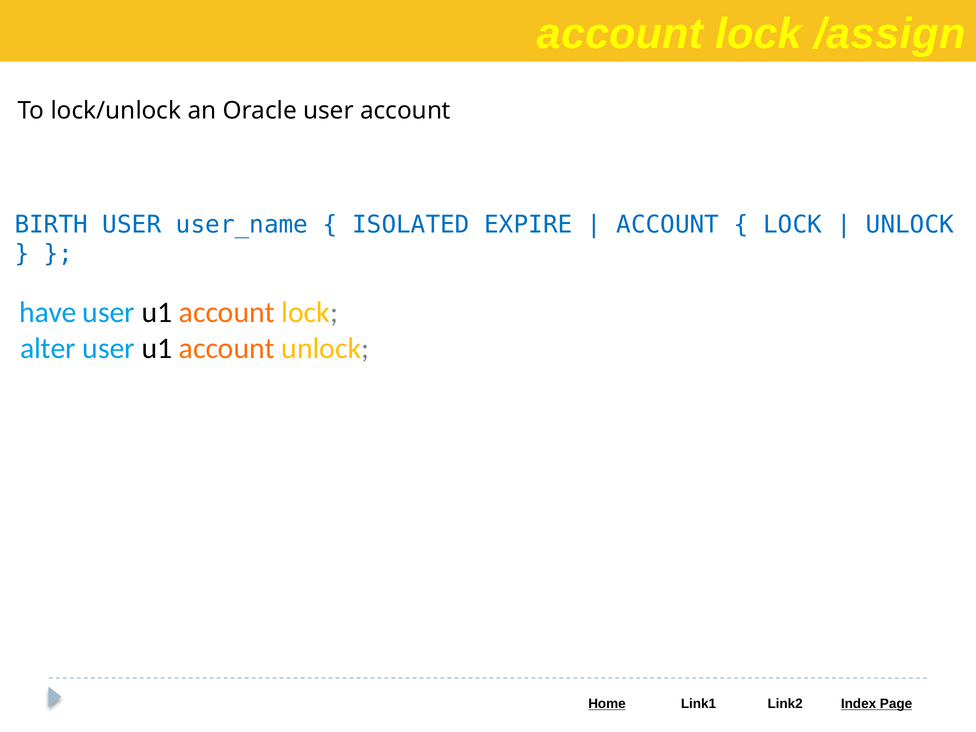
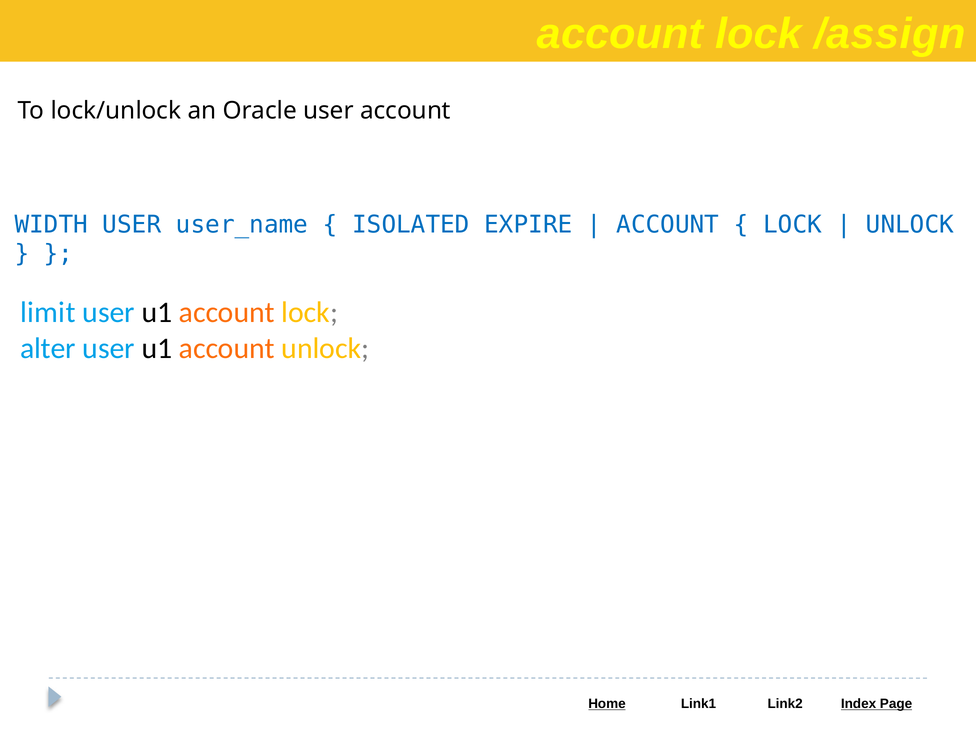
BIRTH: BIRTH -> WIDTH
have: have -> limit
